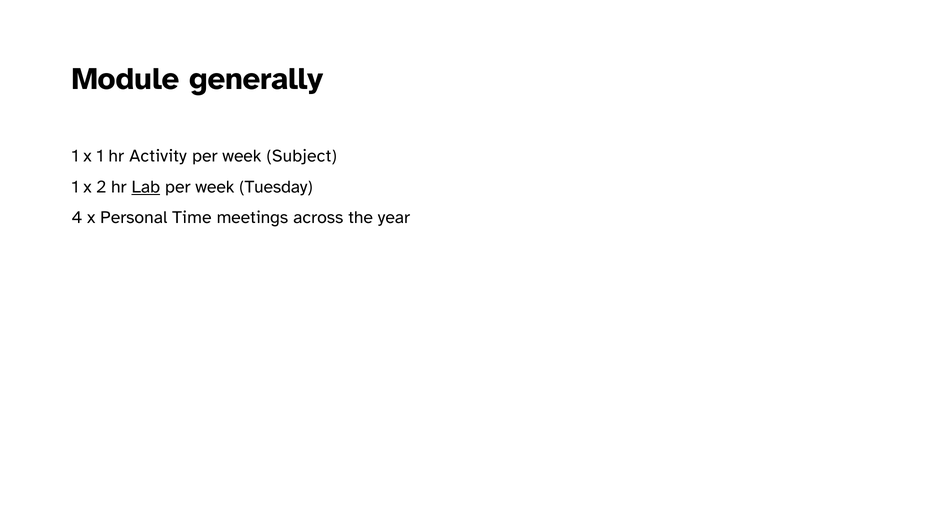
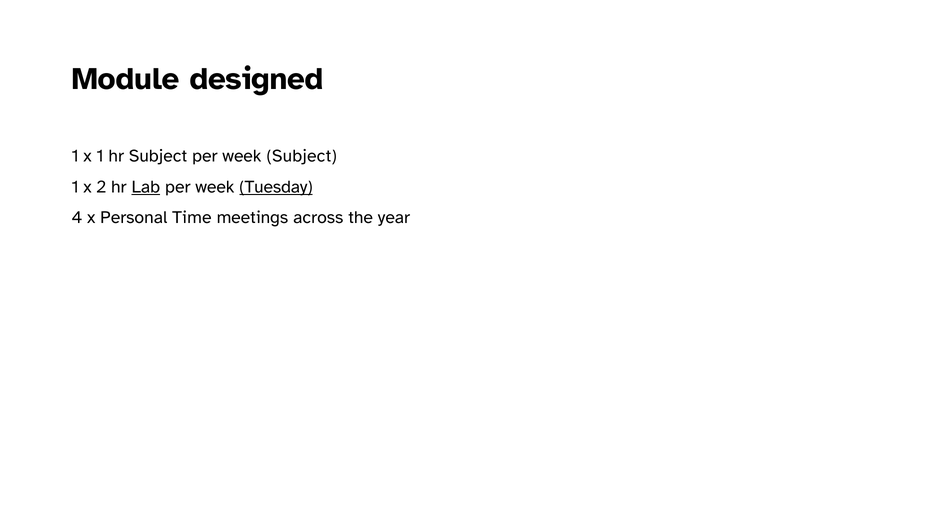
generally: generally -> designed
hr Activity: Activity -> Subject
Tuesday underline: none -> present
